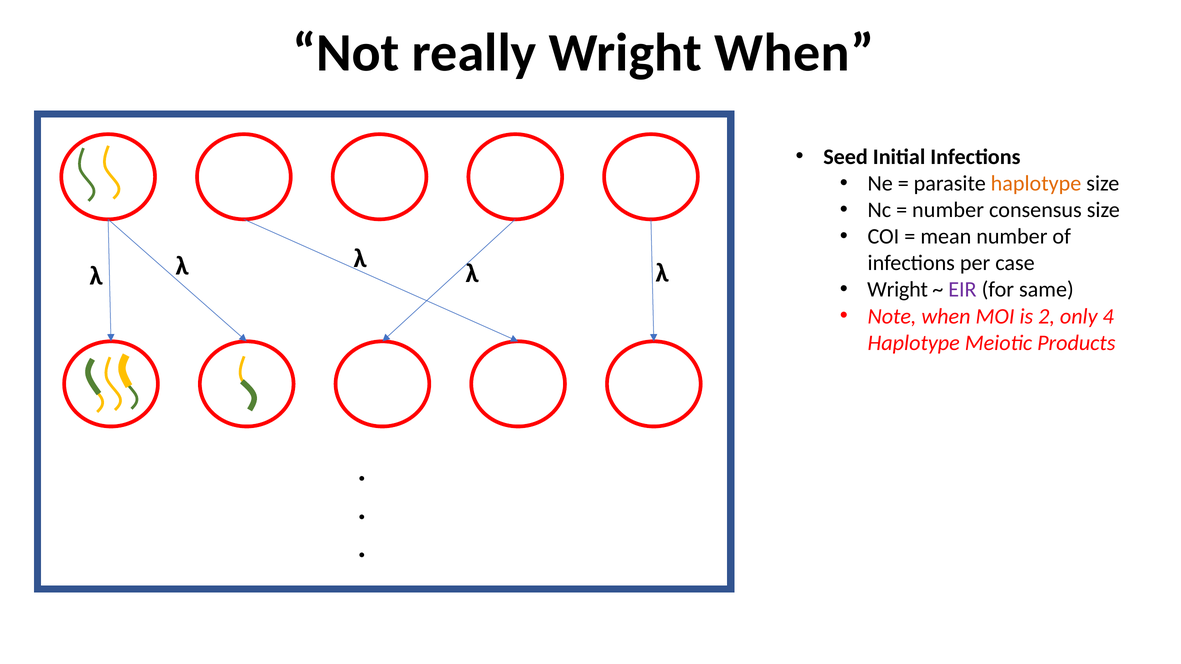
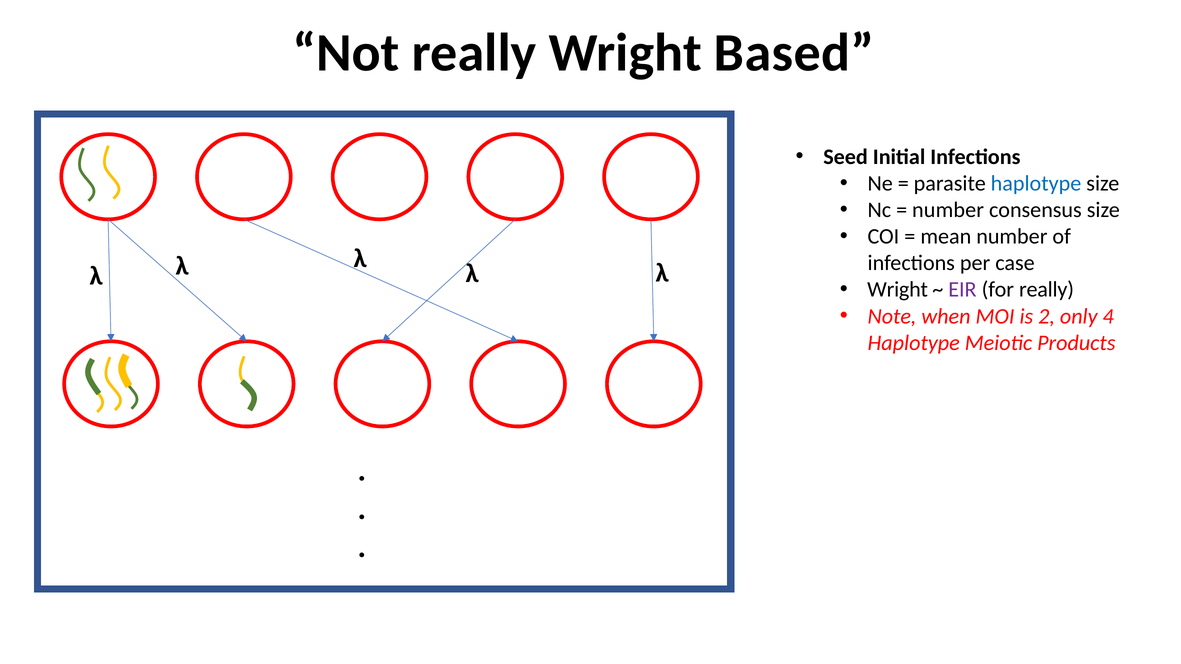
Wright When: When -> Based
haplotype at (1036, 184) colour: orange -> blue
for same: same -> really
